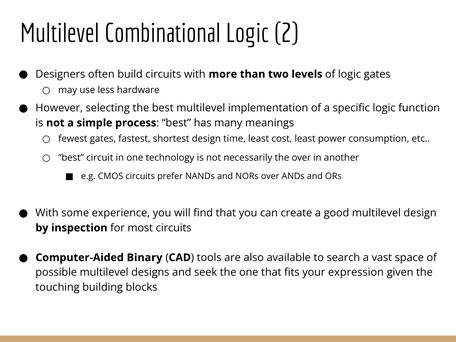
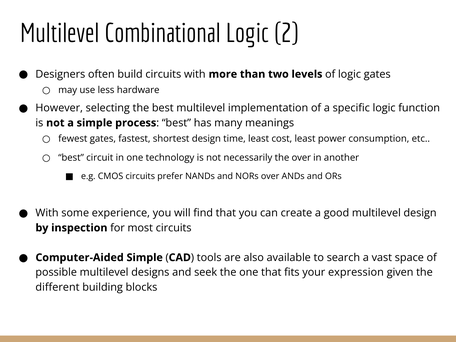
Computer-Aided Binary: Binary -> Simple
touching: touching -> different
